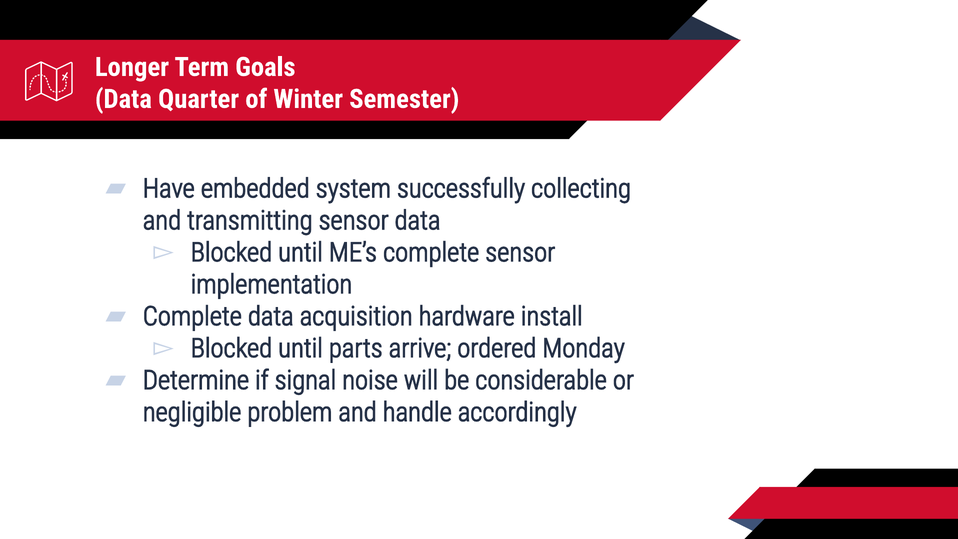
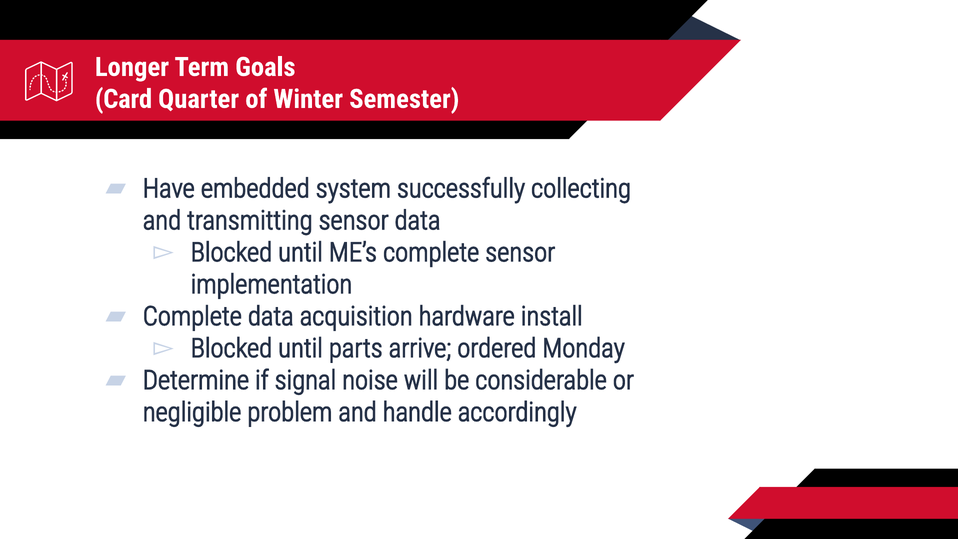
Data at (123, 99): Data -> Card
